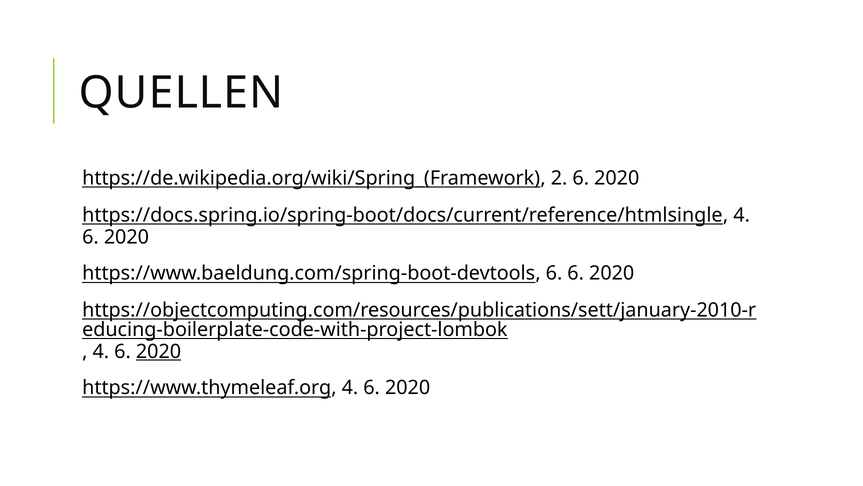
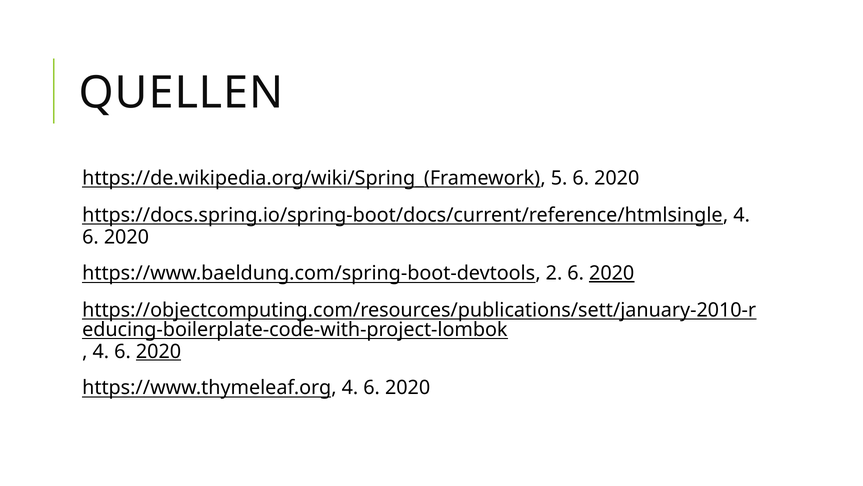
2: 2 -> 5
https://www.baeldung.com/spring-boot-devtools 6: 6 -> 2
2020 at (612, 273) underline: none -> present
